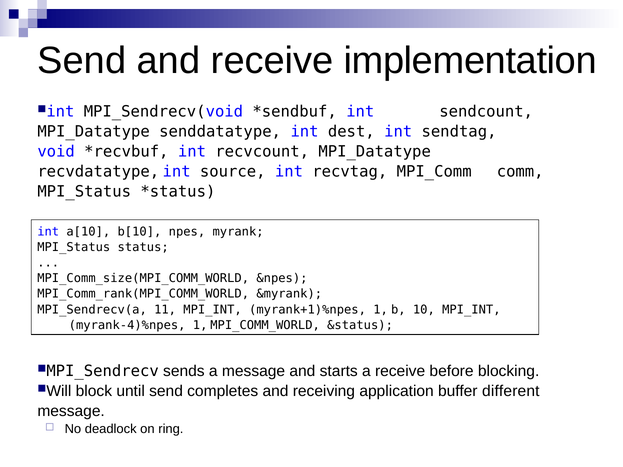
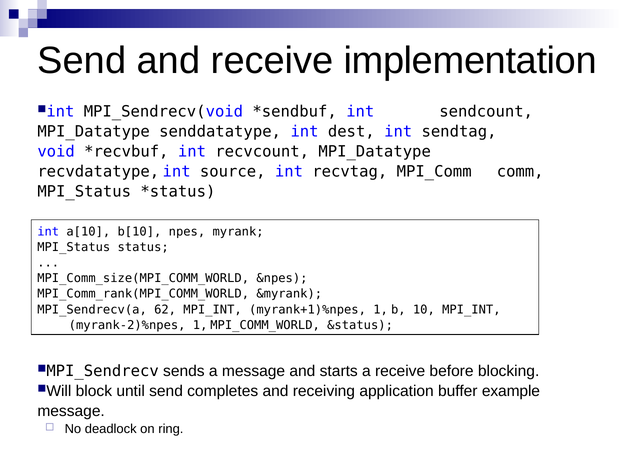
11: 11 -> 62
myrank-4)%npes: myrank-4)%npes -> myrank-2)%npes
different: different -> example
